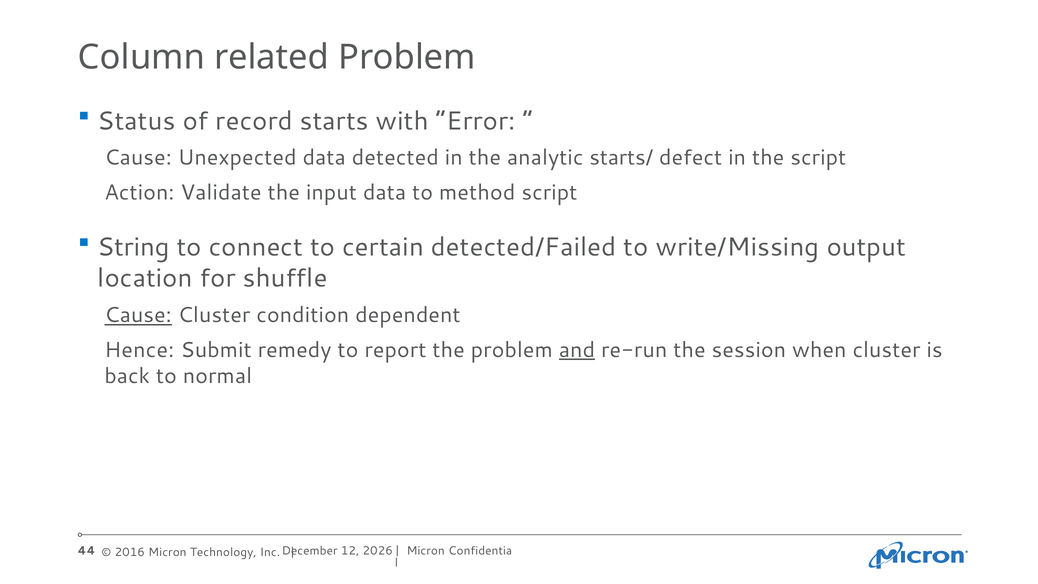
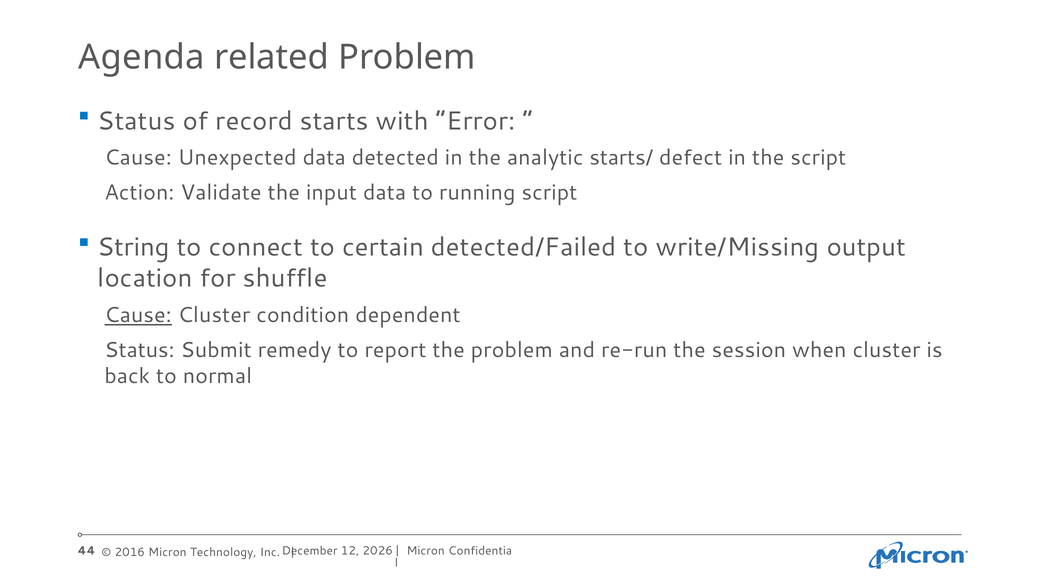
Column: Column -> Agenda
method: method -> running
Hence at (139, 350): Hence -> Status
and underline: present -> none
